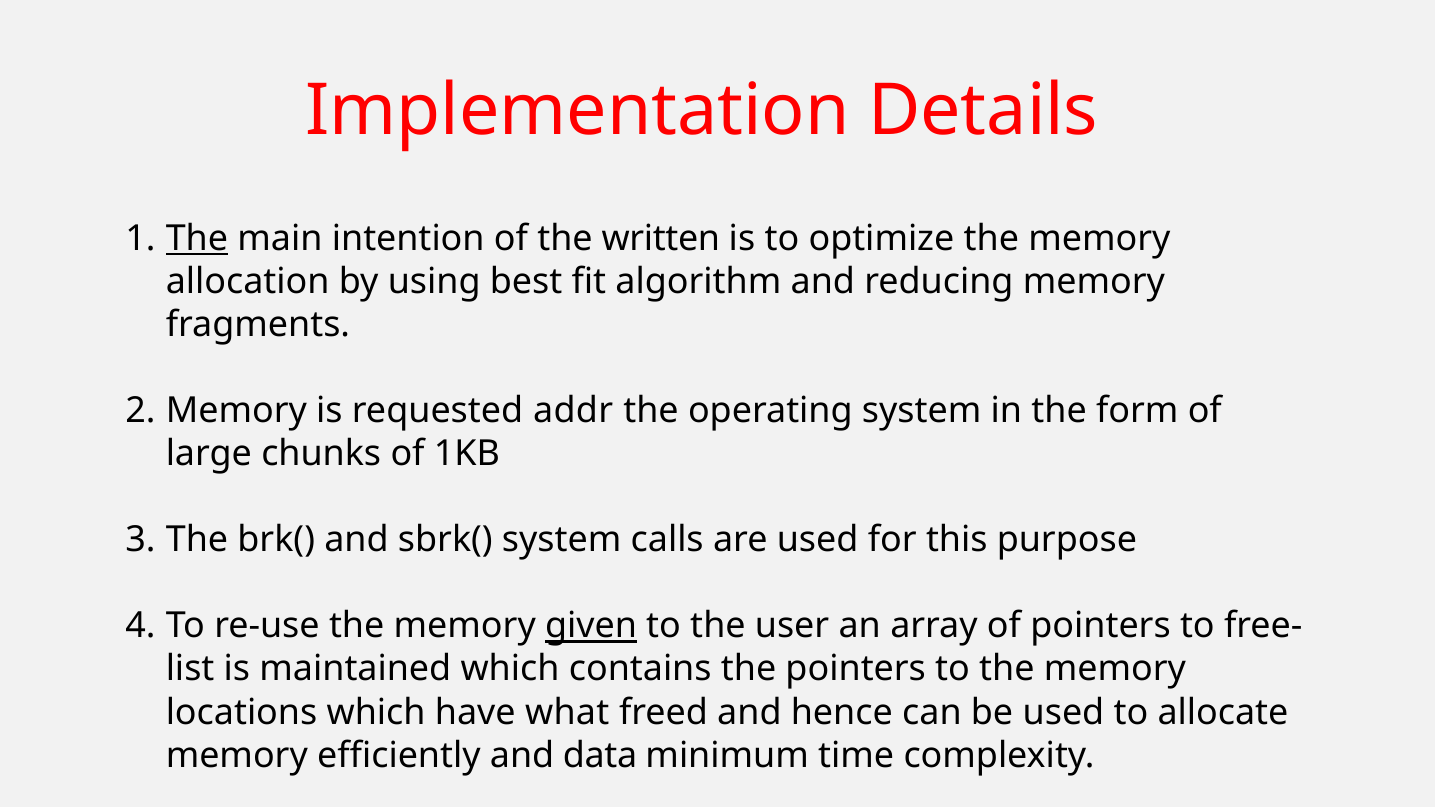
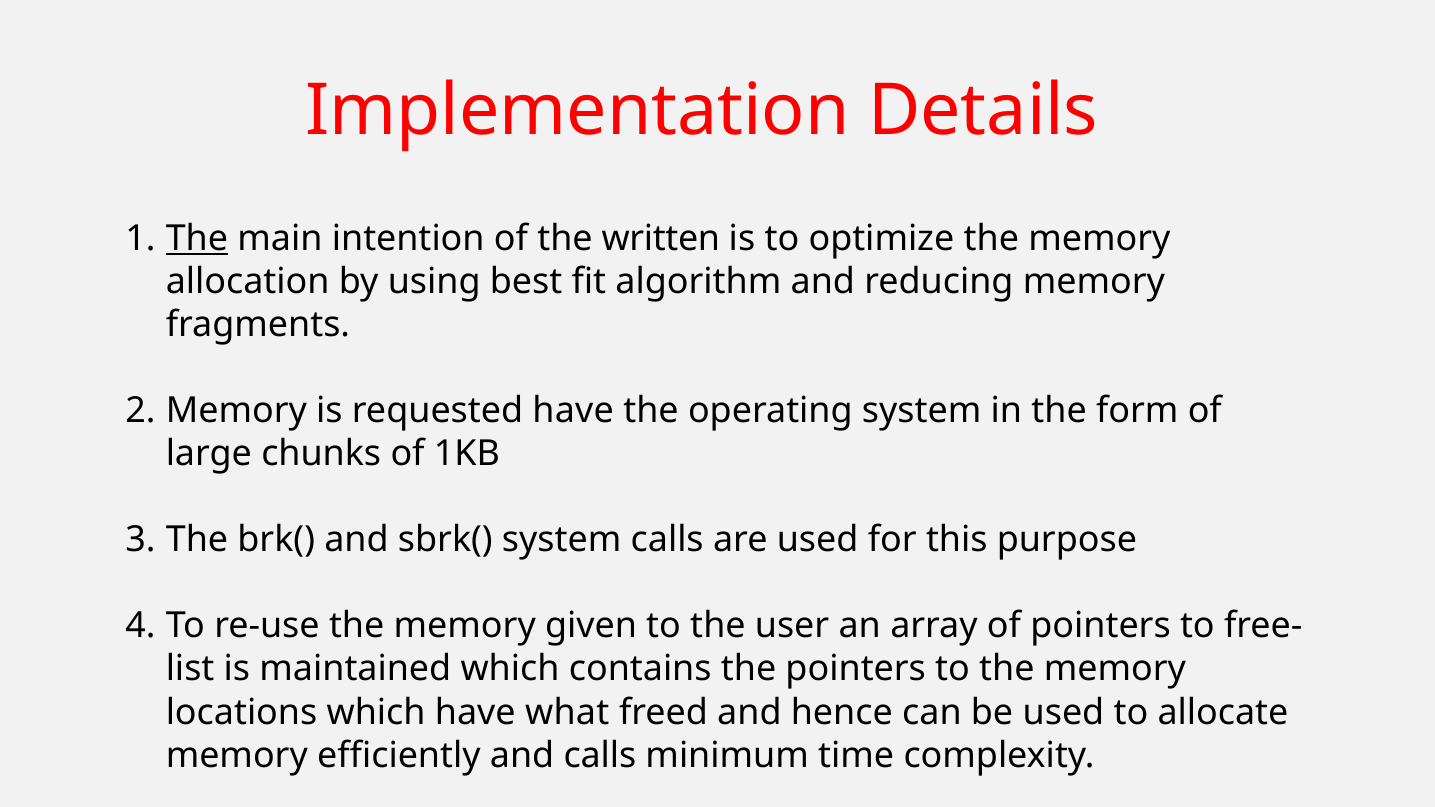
requested addr: addr -> have
given underline: present -> none
and data: data -> calls
